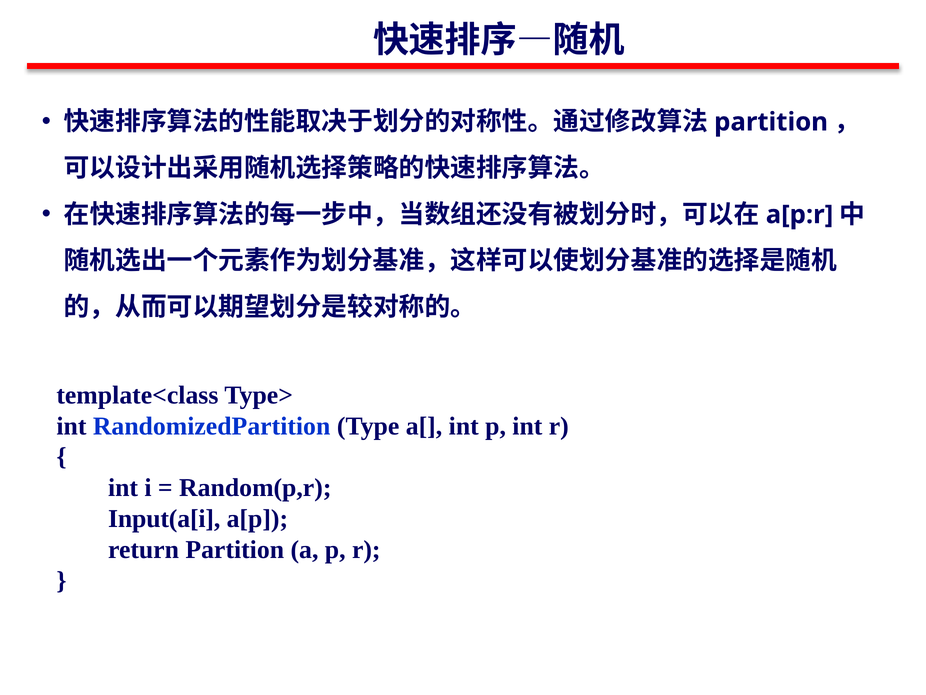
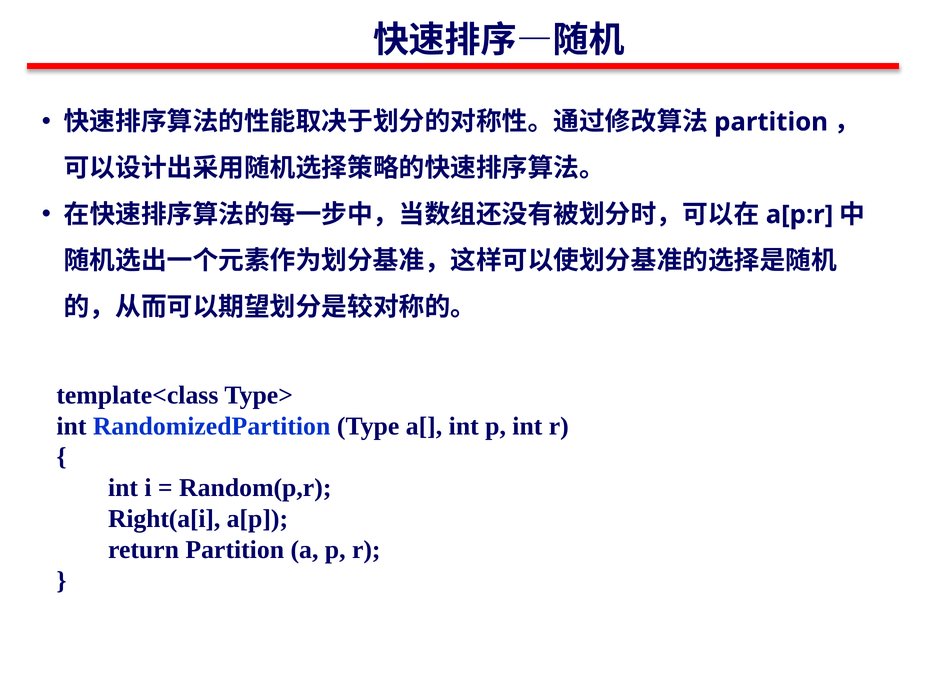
Input(a[i: Input(a[i -> Right(a[i
